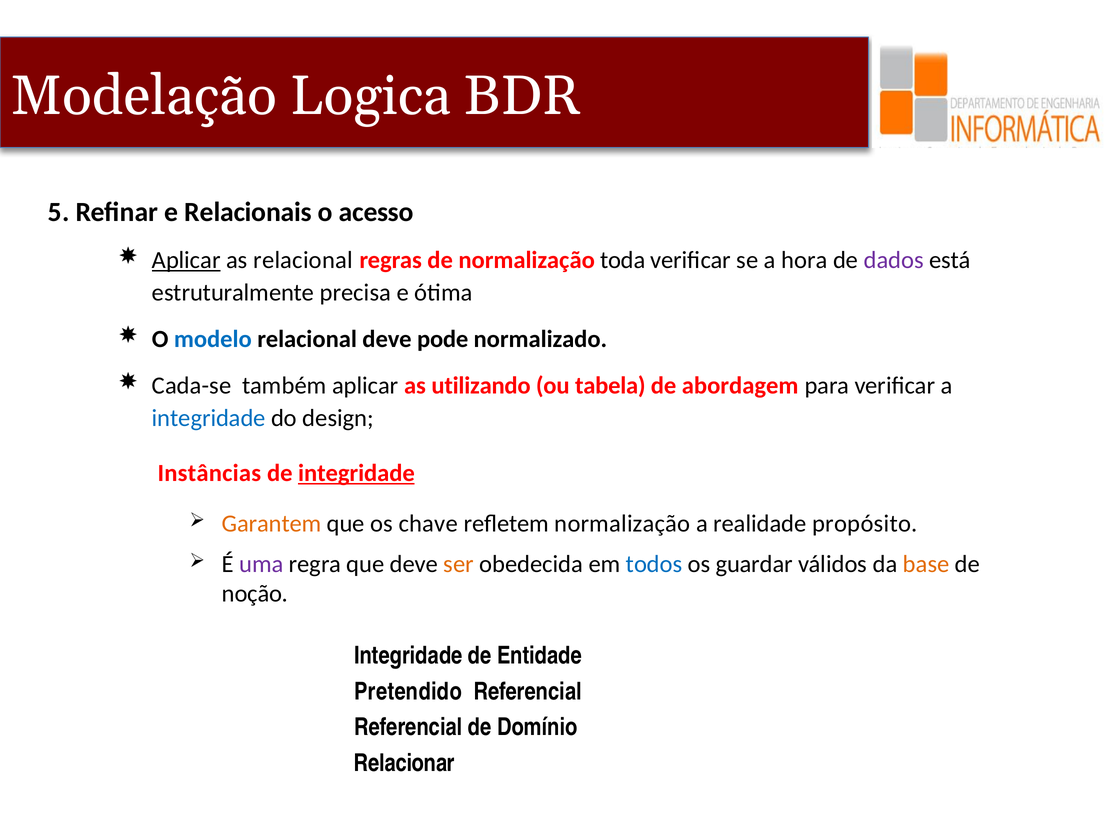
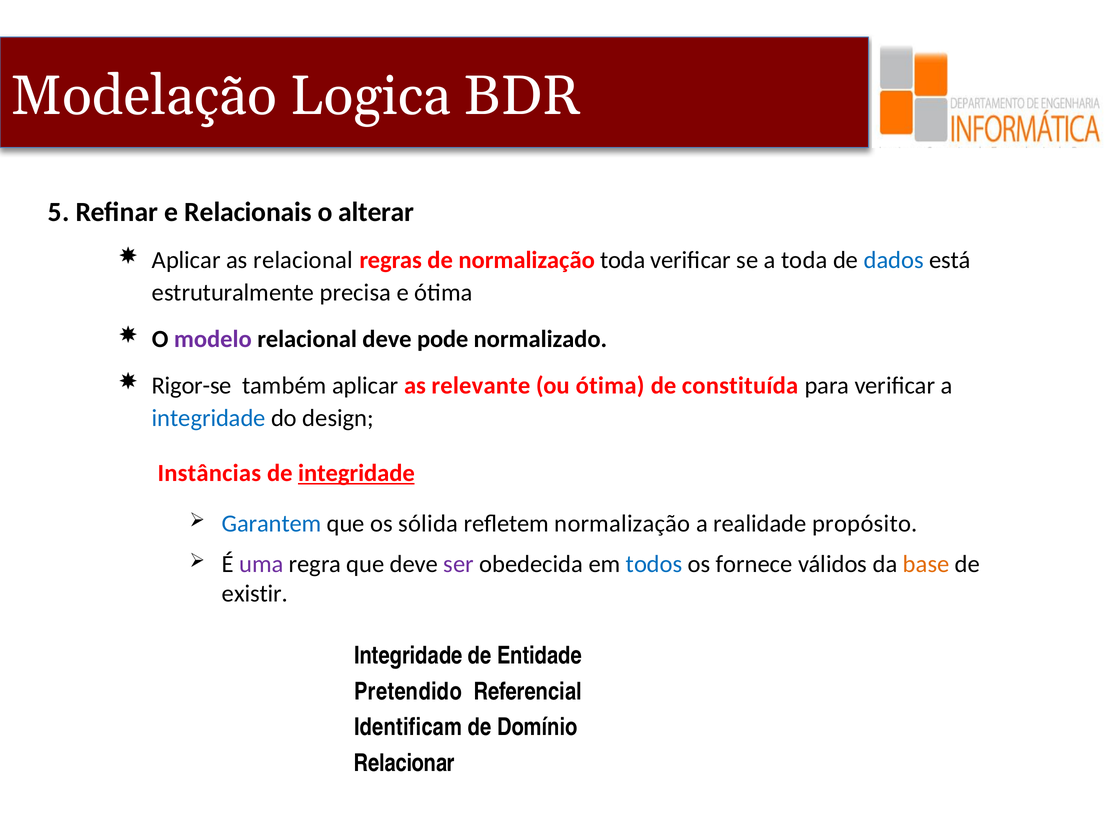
acesso: acesso -> alterar
Aplicar at (186, 260) underline: present -> none
a hora: hora -> toda
dados colour: purple -> blue
modelo colour: blue -> purple
Cada-se: Cada-se -> Rigor-se
utilizando: utilizando -> relevante
ou tabela: tabela -> ótima
abordagem: abordagem -> constituída
Garantem colour: orange -> blue
chave: chave -> sólida
ser colour: orange -> purple
guardar: guardar -> fornece
noção: noção -> existir
Referencial at (408, 727): Referencial -> Identificam
